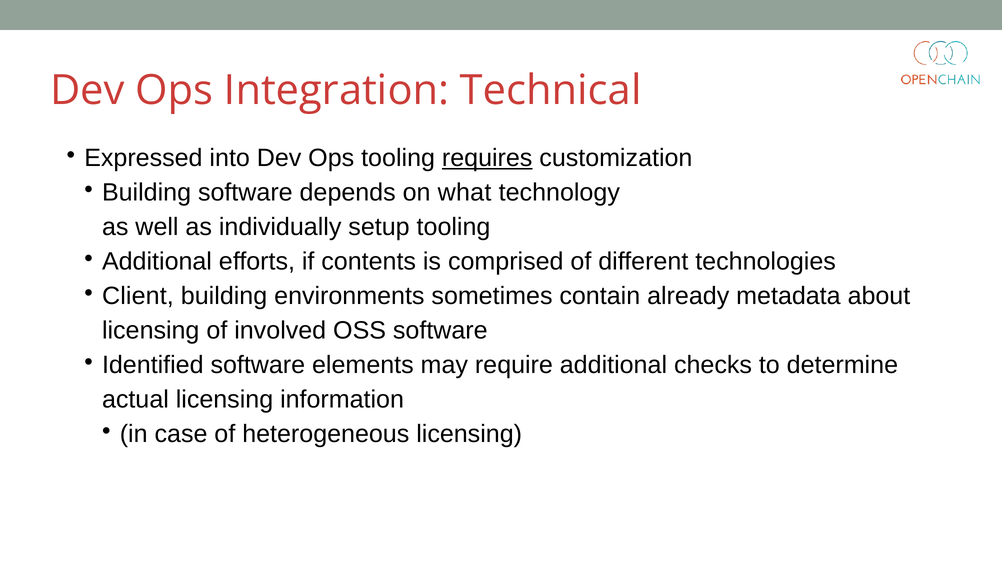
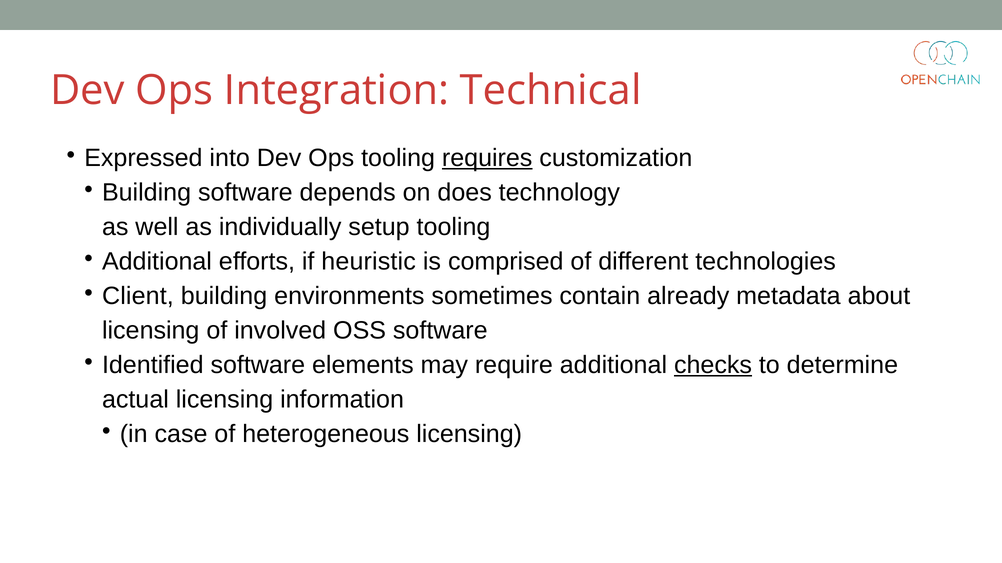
what: what -> does
contents: contents -> heuristic
checks underline: none -> present
